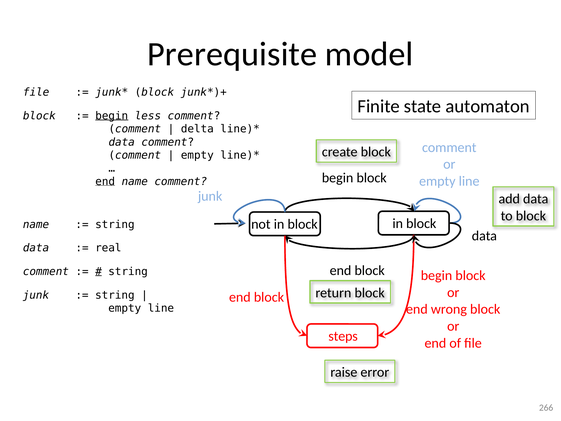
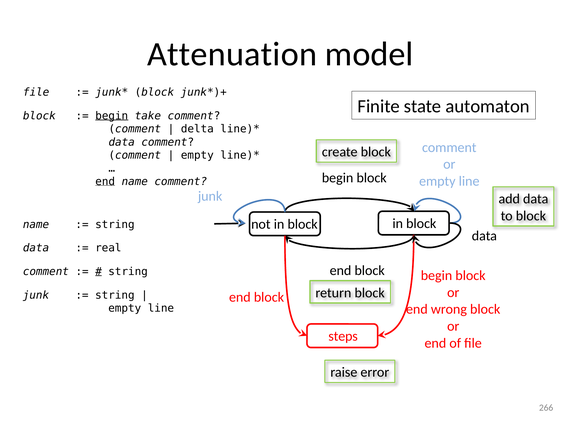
Prerequisite: Prerequisite -> Attenuation
less: less -> take
